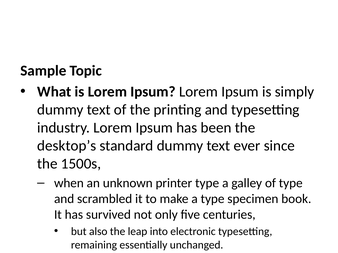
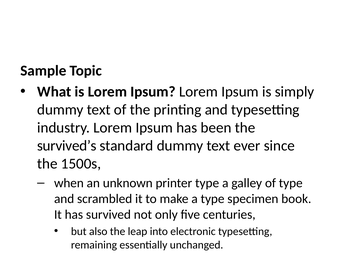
desktop’s: desktop’s -> survived’s
